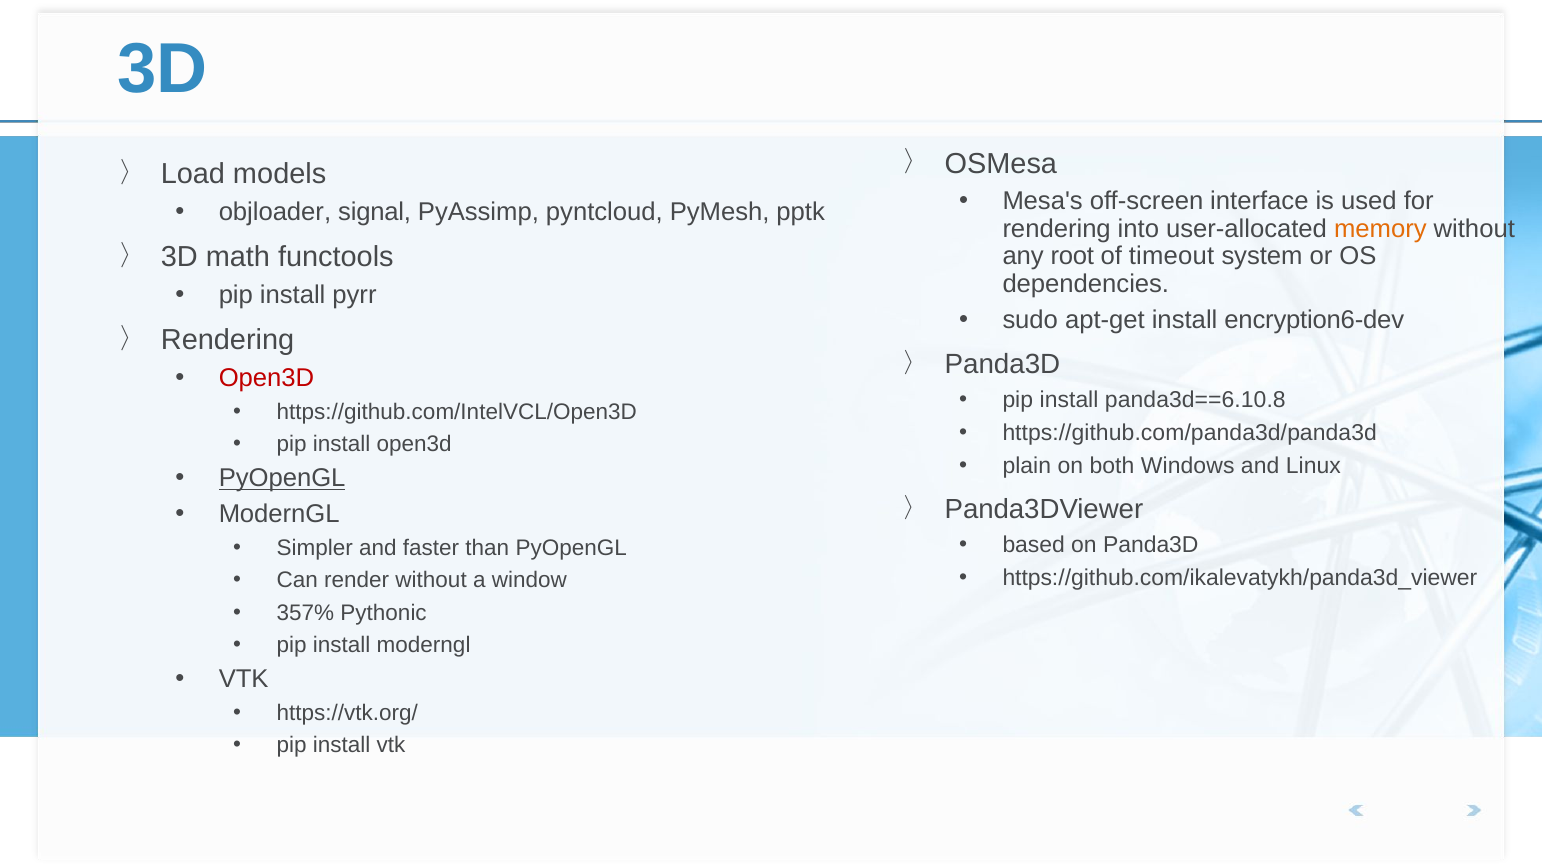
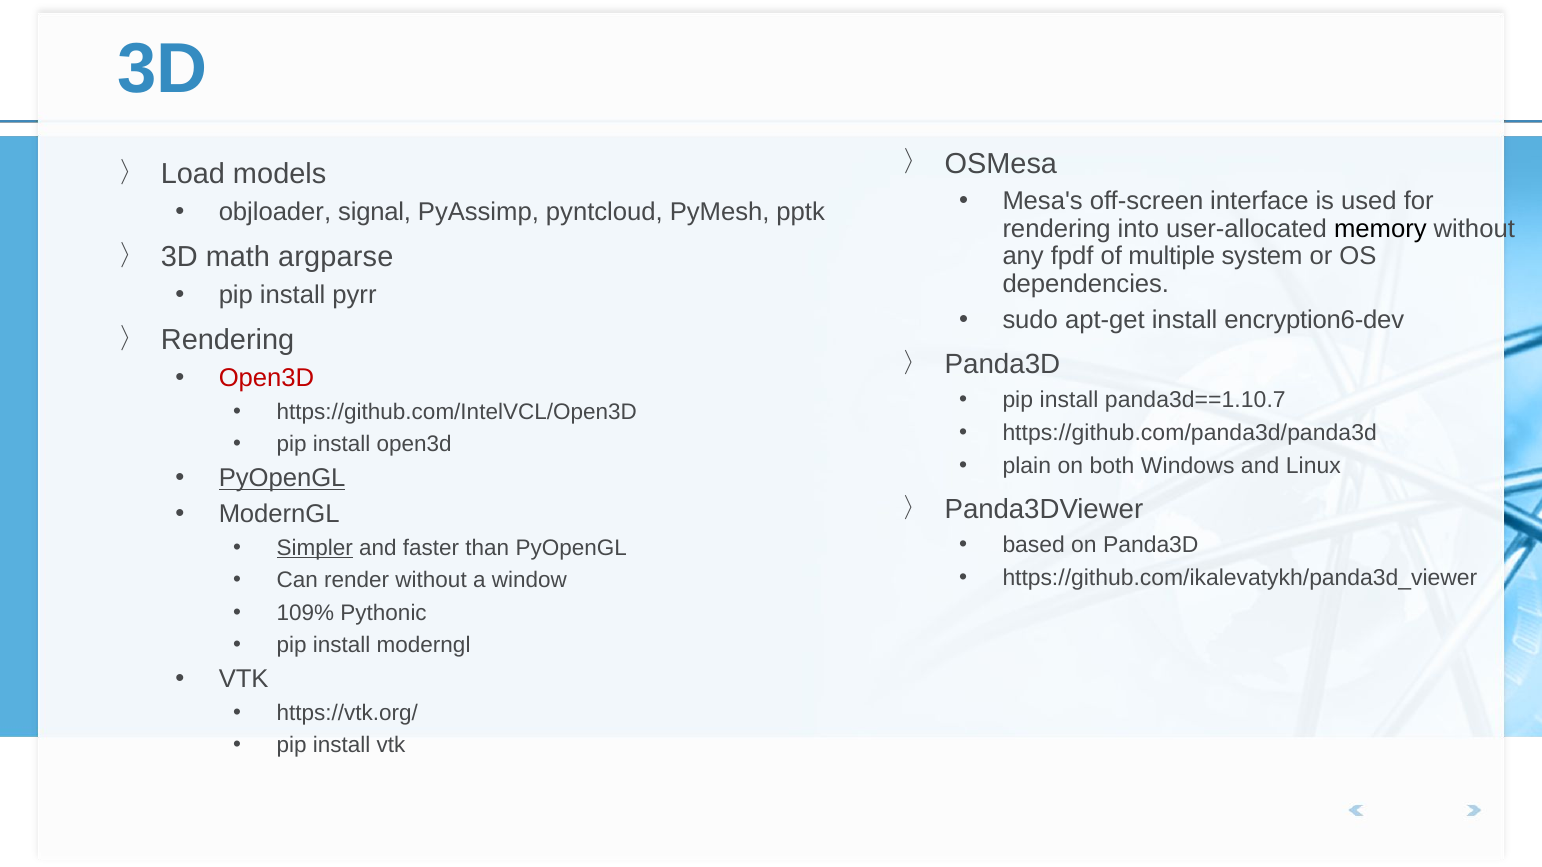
memory colour: orange -> black
root: root -> fpdf
timeout: timeout -> multiple
functools: functools -> argparse
panda3d==6.10.8: panda3d==6.10.8 -> panda3d==1.10.7
Simpler underline: none -> present
357%: 357% -> 109%
